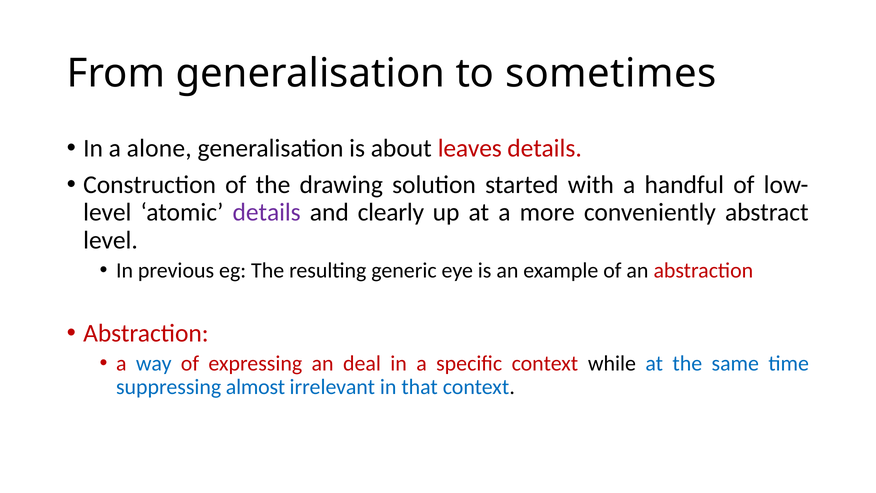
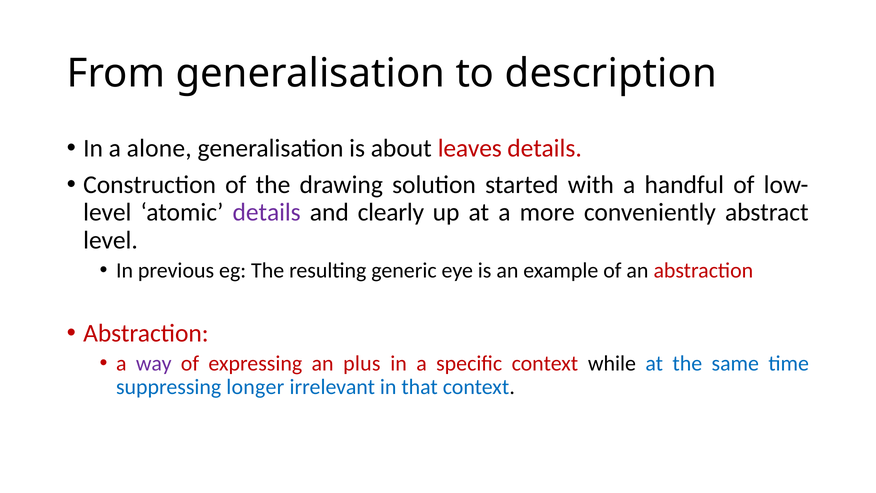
sometimes: sometimes -> description
way colour: blue -> purple
deal: deal -> plus
almost: almost -> longer
